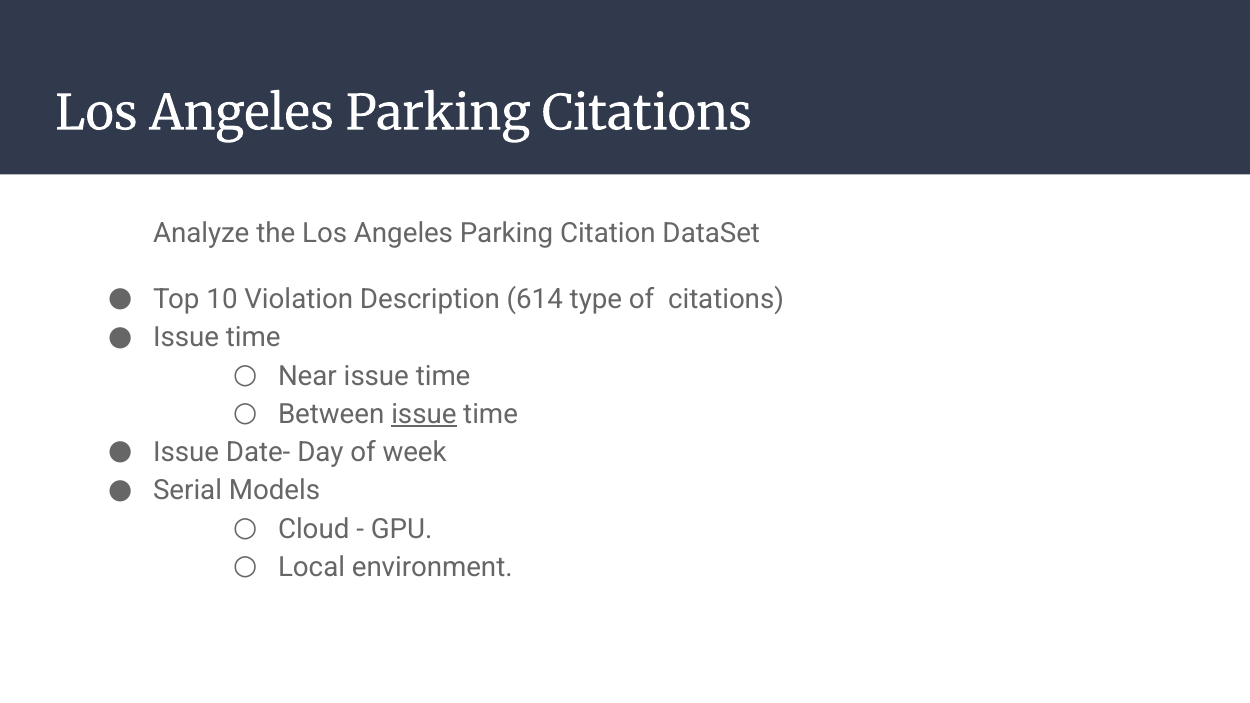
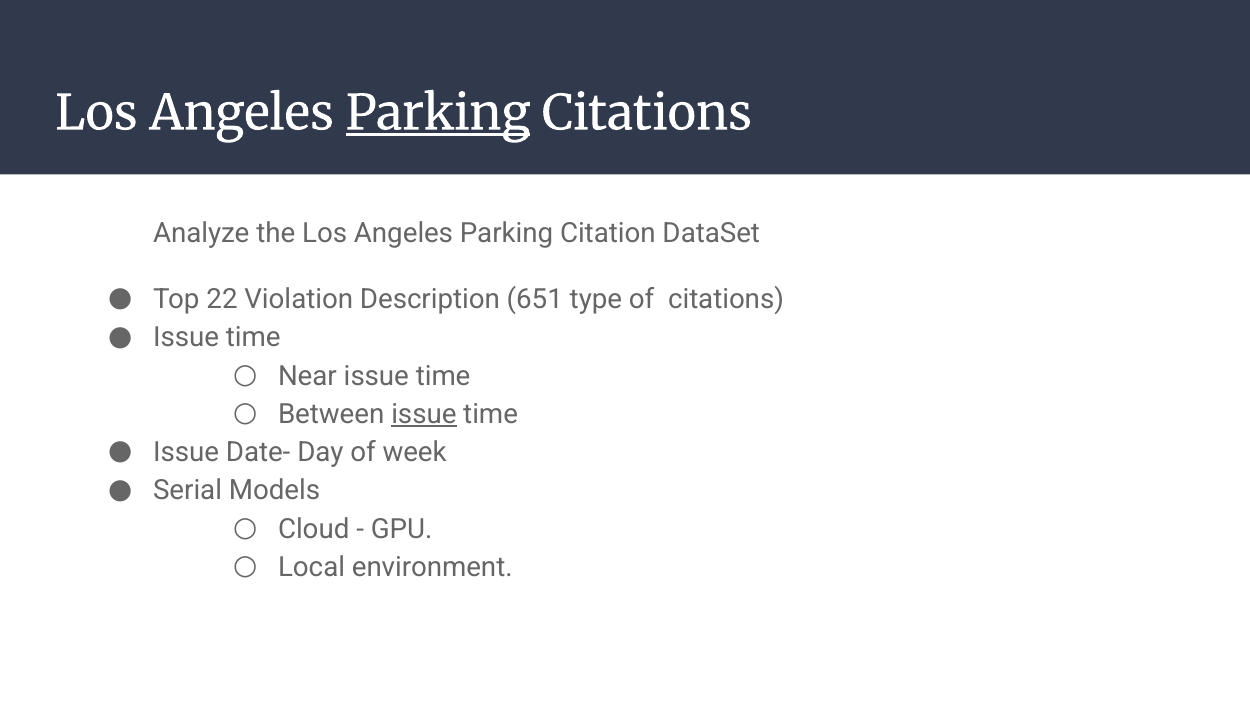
Parking at (438, 114) underline: none -> present
10: 10 -> 22
614: 614 -> 651
